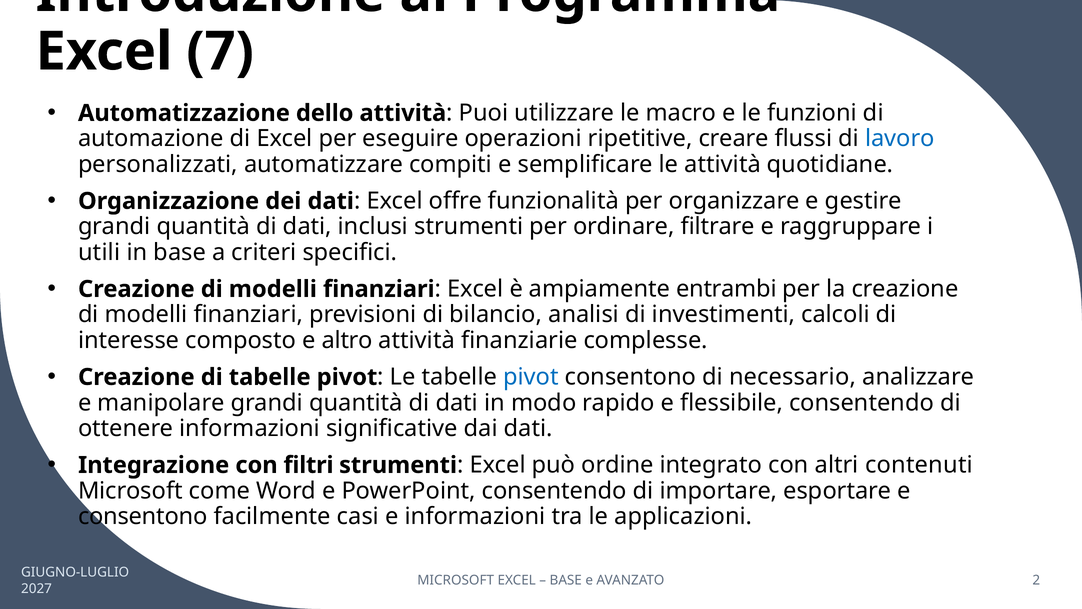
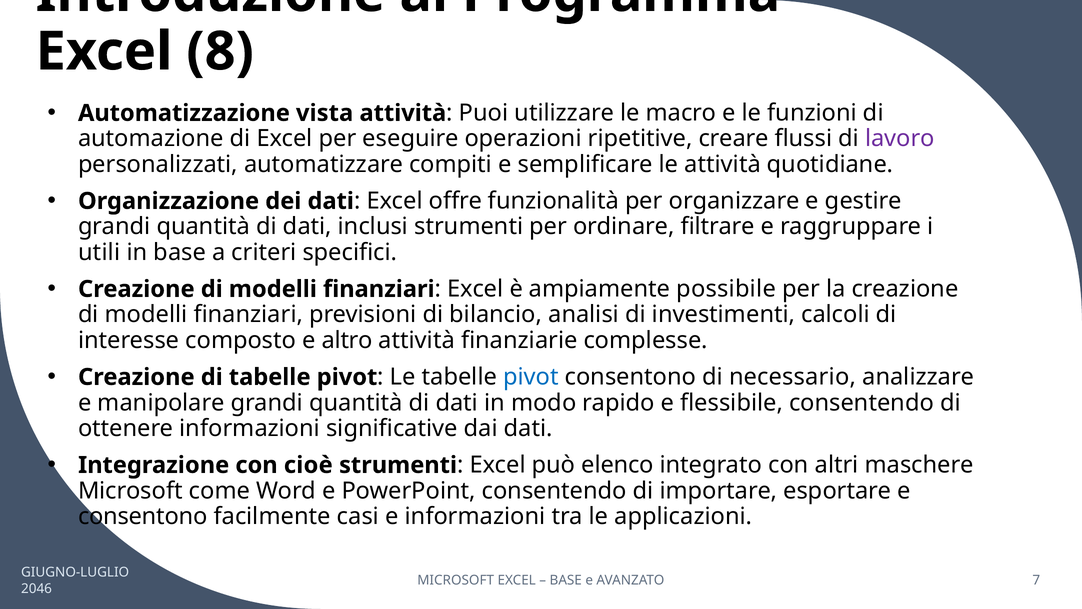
7: 7 -> 8
dello: dello -> vista
lavoro colour: blue -> purple
entrambi: entrambi -> possibile
filtri: filtri -> cioè
ordine: ordine -> elenco
contenuti: contenuti -> maschere
2: 2 -> 7
2027: 2027 -> 2046
